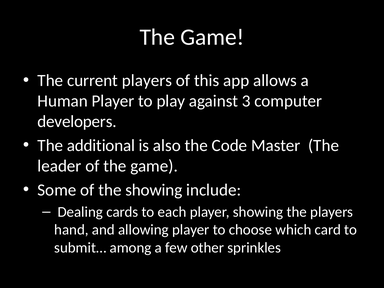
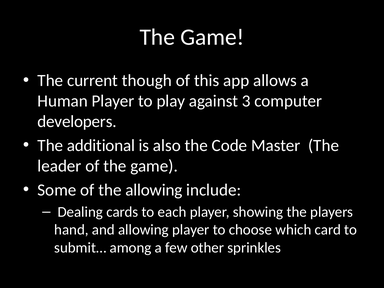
current players: players -> though
the showing: showing -> allowing
